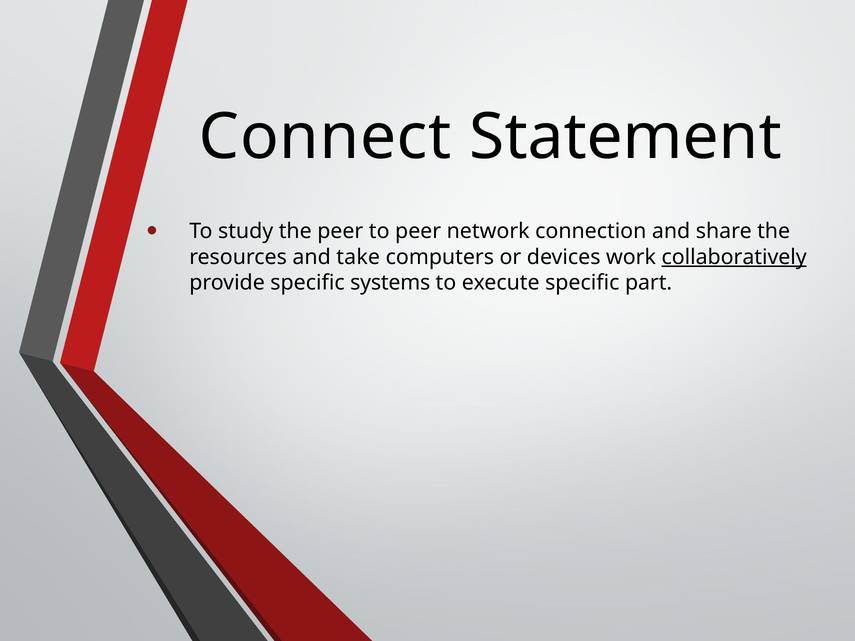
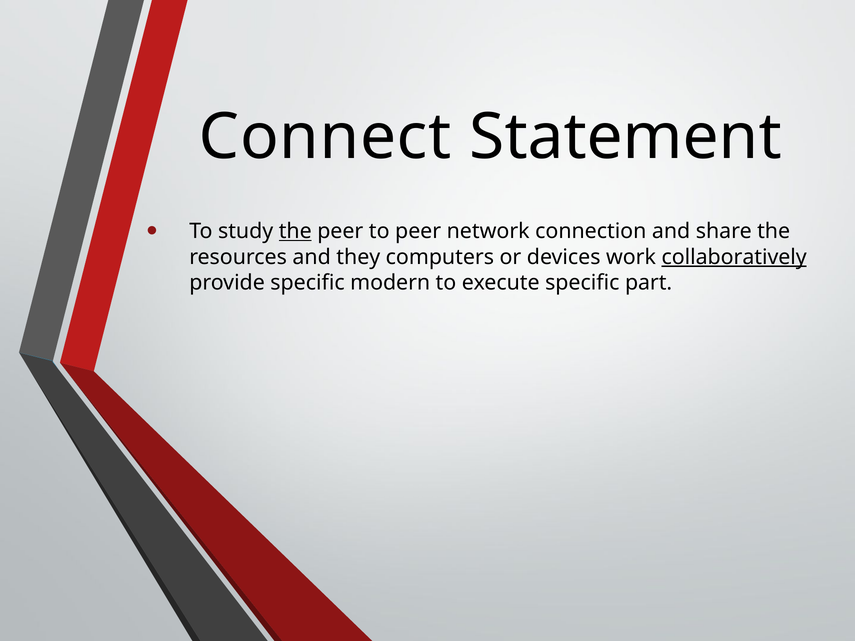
the at (295, 232) underline: none -> present
take: take -> they
systems: systems -> modern
